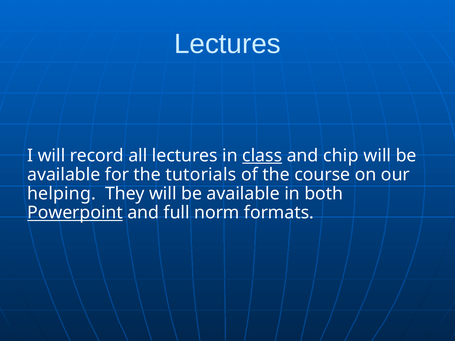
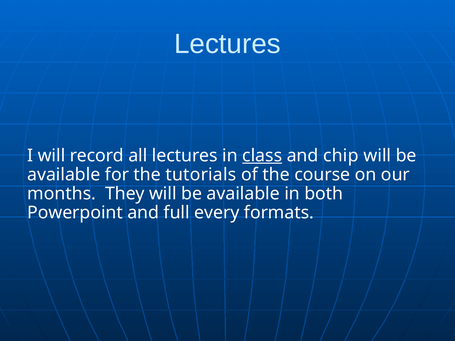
helping: helping -> months
Powerpoint underline: present -> none
norm: norm -> every
